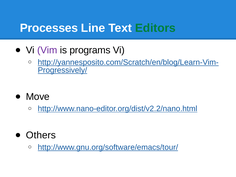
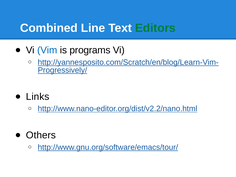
Processes: Processes -> Combined
Vim colour: purple -> blue
Move: Move -> Links
